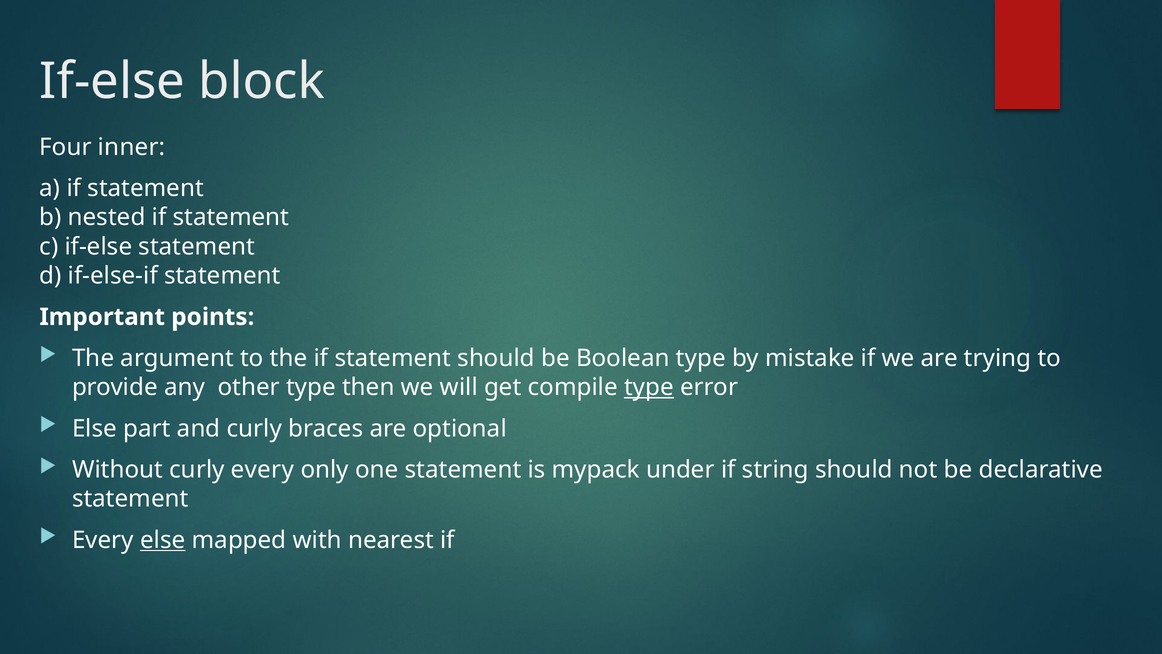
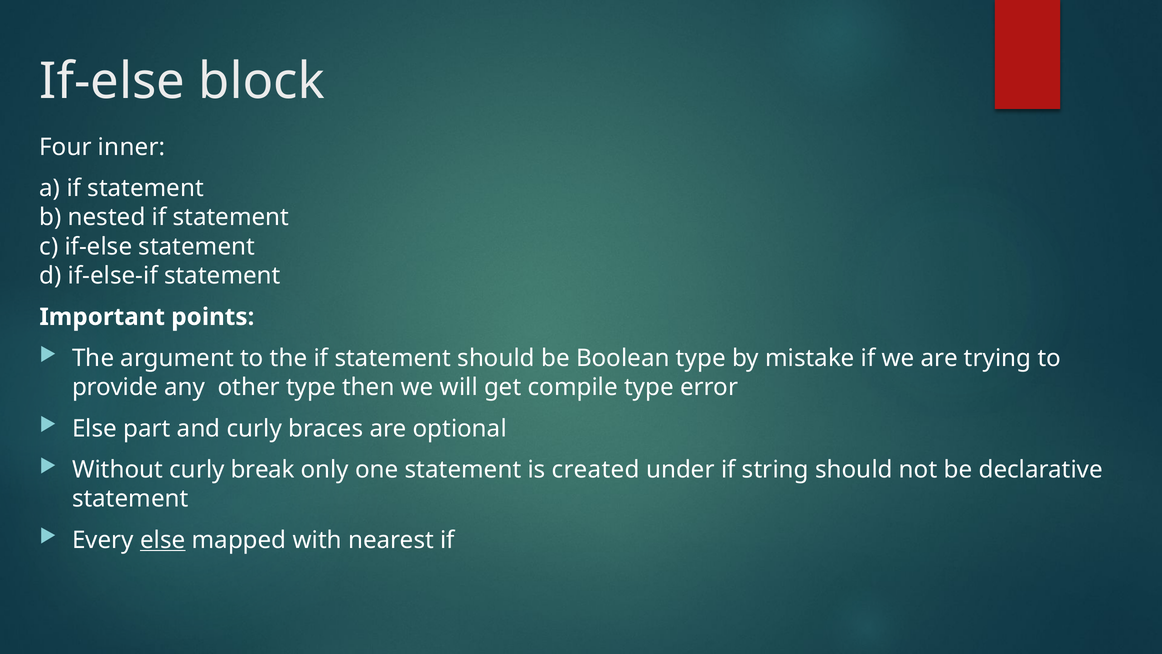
type at (649, 387) underline: present -> none
curly every: every -> break
mypack: mypack -> created
